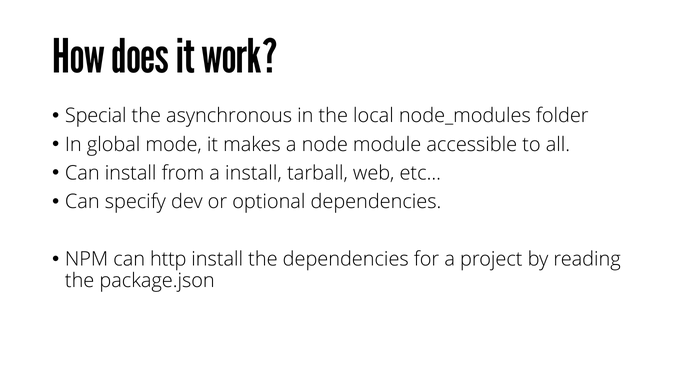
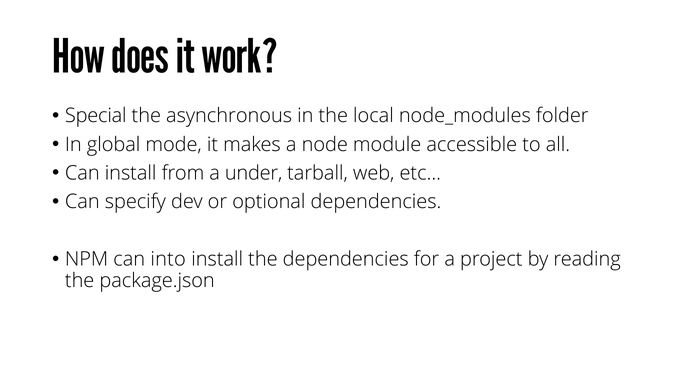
a install: install -> under
http: http -> into
